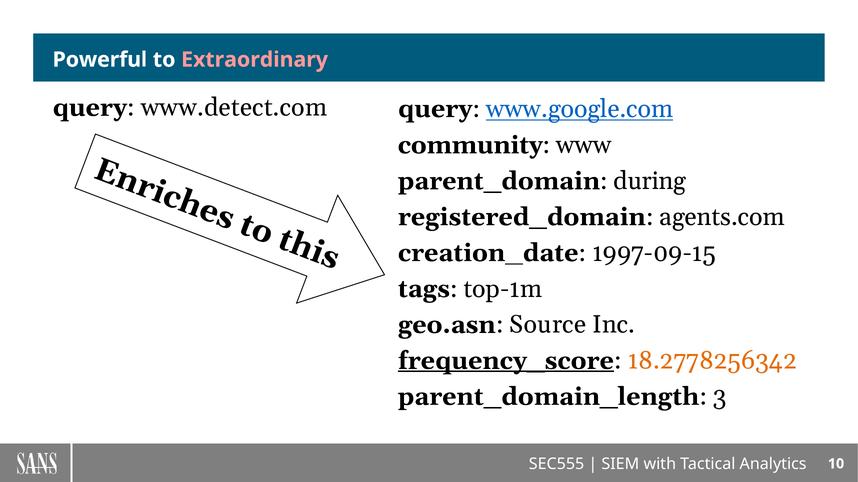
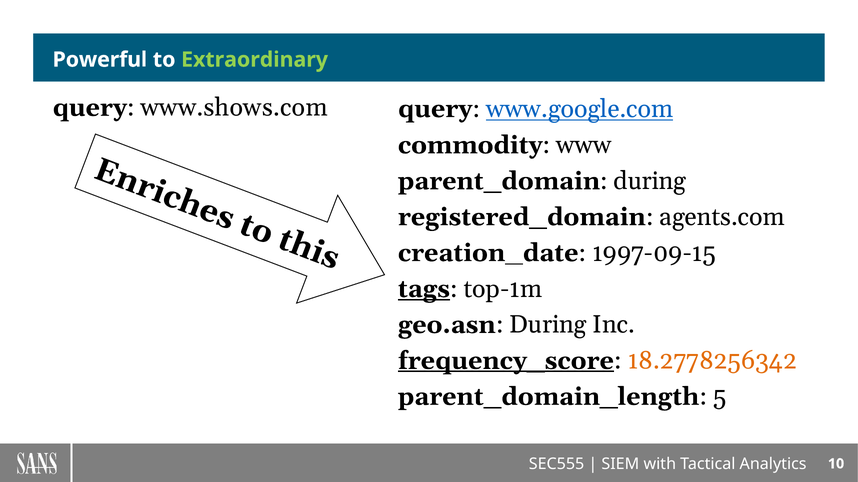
Extraordinary colour: pink -> light green
www.detect.com: www.detect.com -> www.shows.com
community: community -> commodity
tags underline: none -> present
Source at (548, 325): Source -> During
3: 3 -> 5
